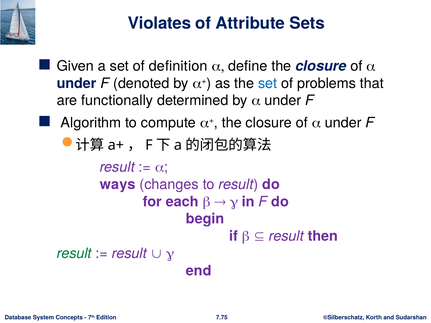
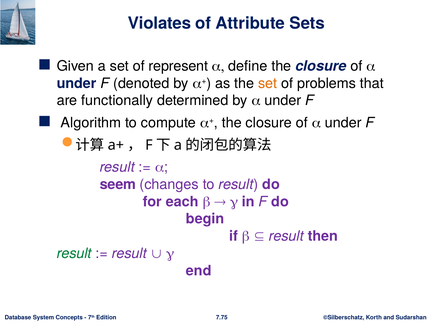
definition: definition -> represent
set at (268, 83) colour: blue -> orange
ways: ways -> seem
